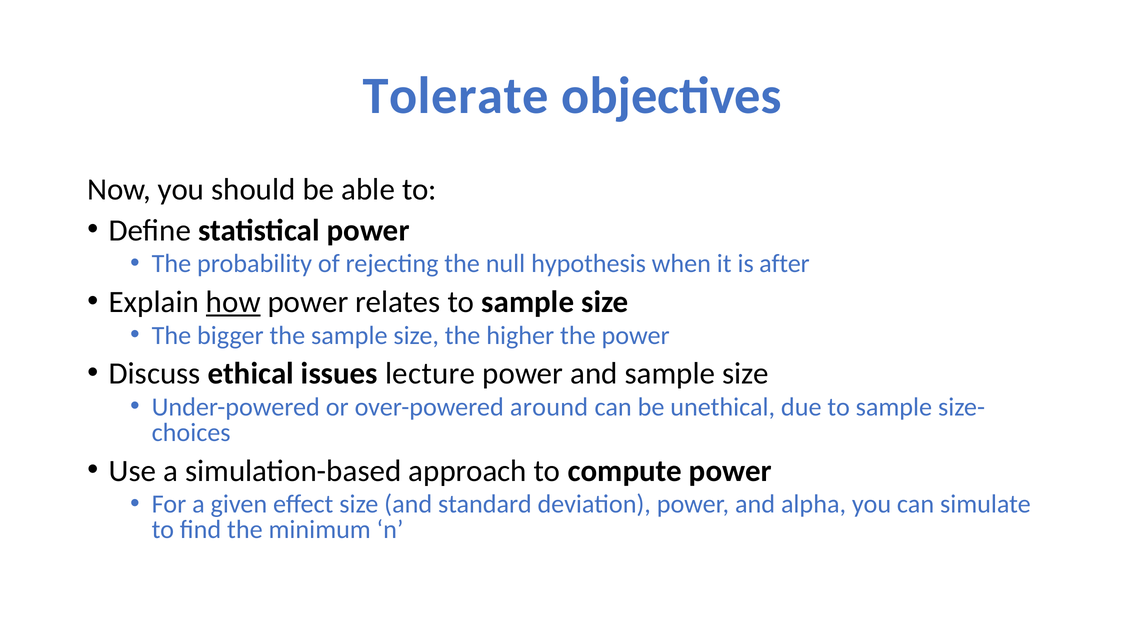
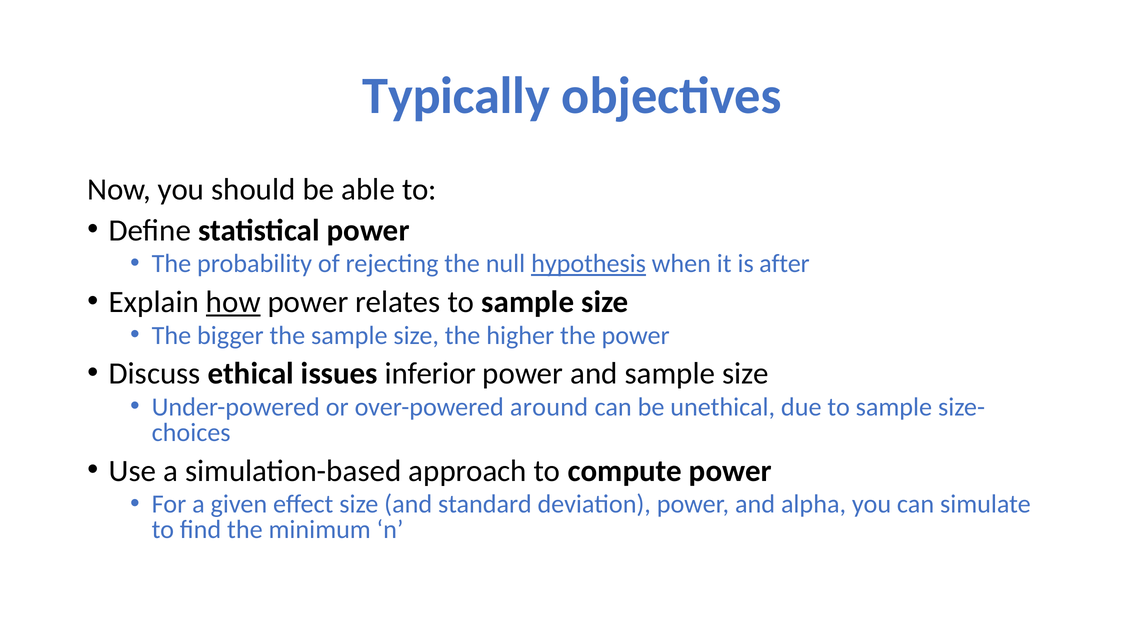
Tolerate: Tolerate -> Typically
hypothesis underline: none -> present
lecture: lecture -> inferior
